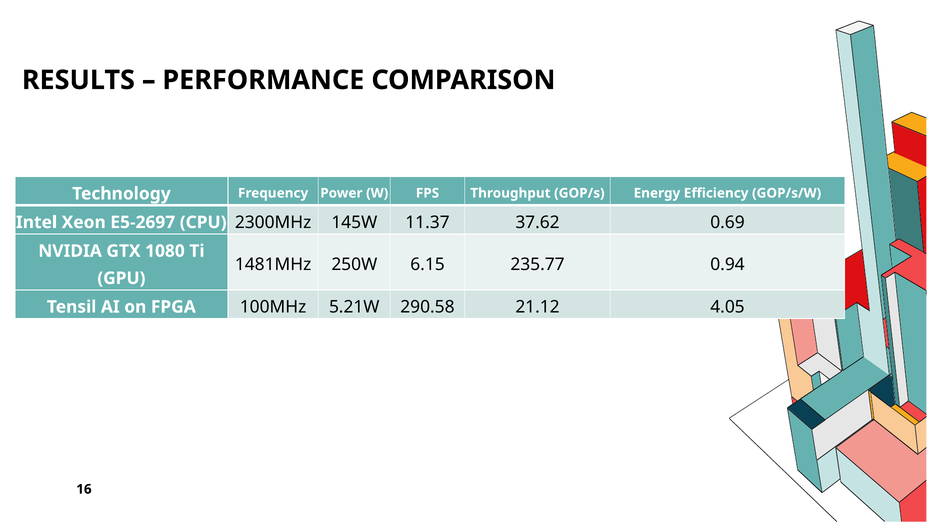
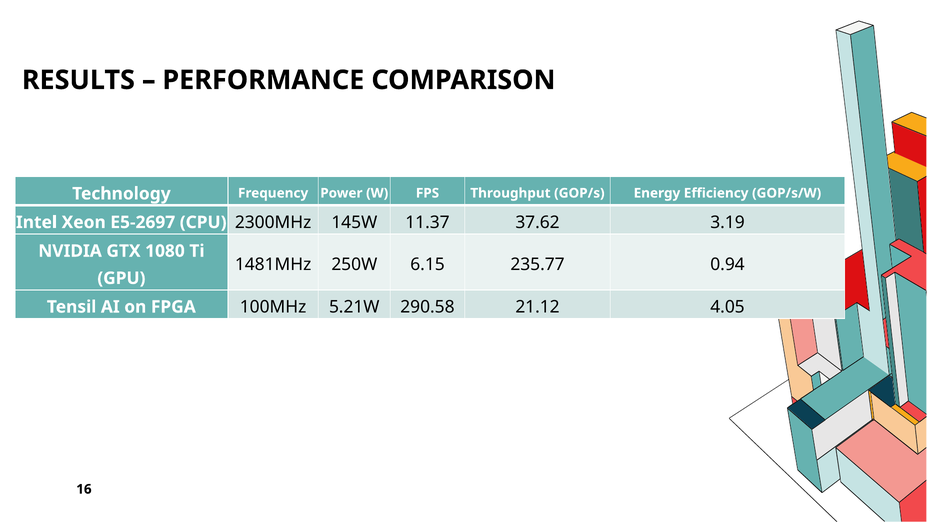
0.69: 0.69 -> 3.19
